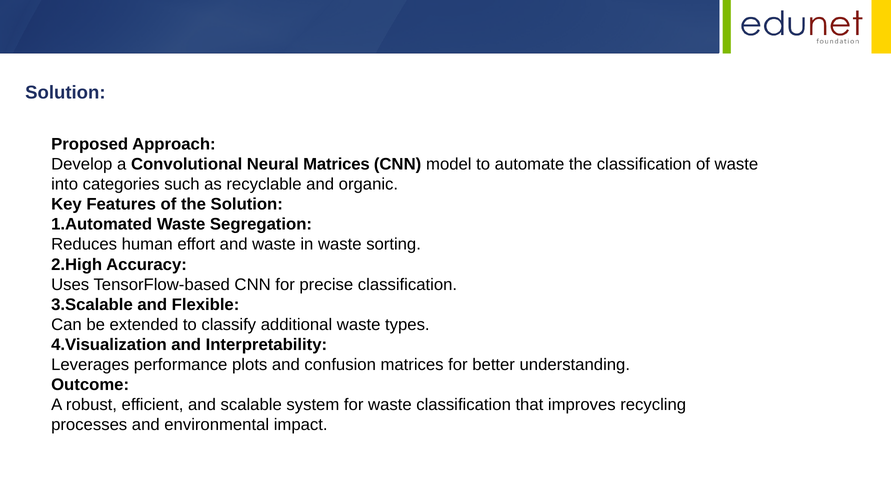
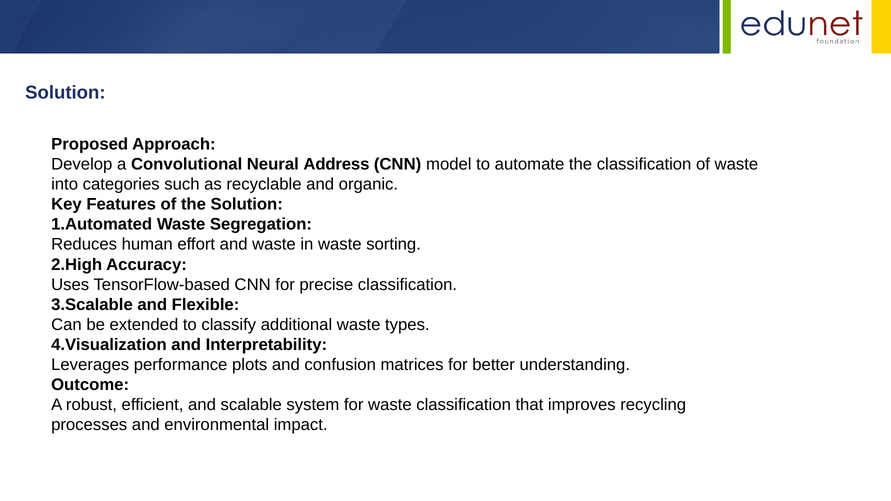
Neural Matrices: Matrices -> Address
